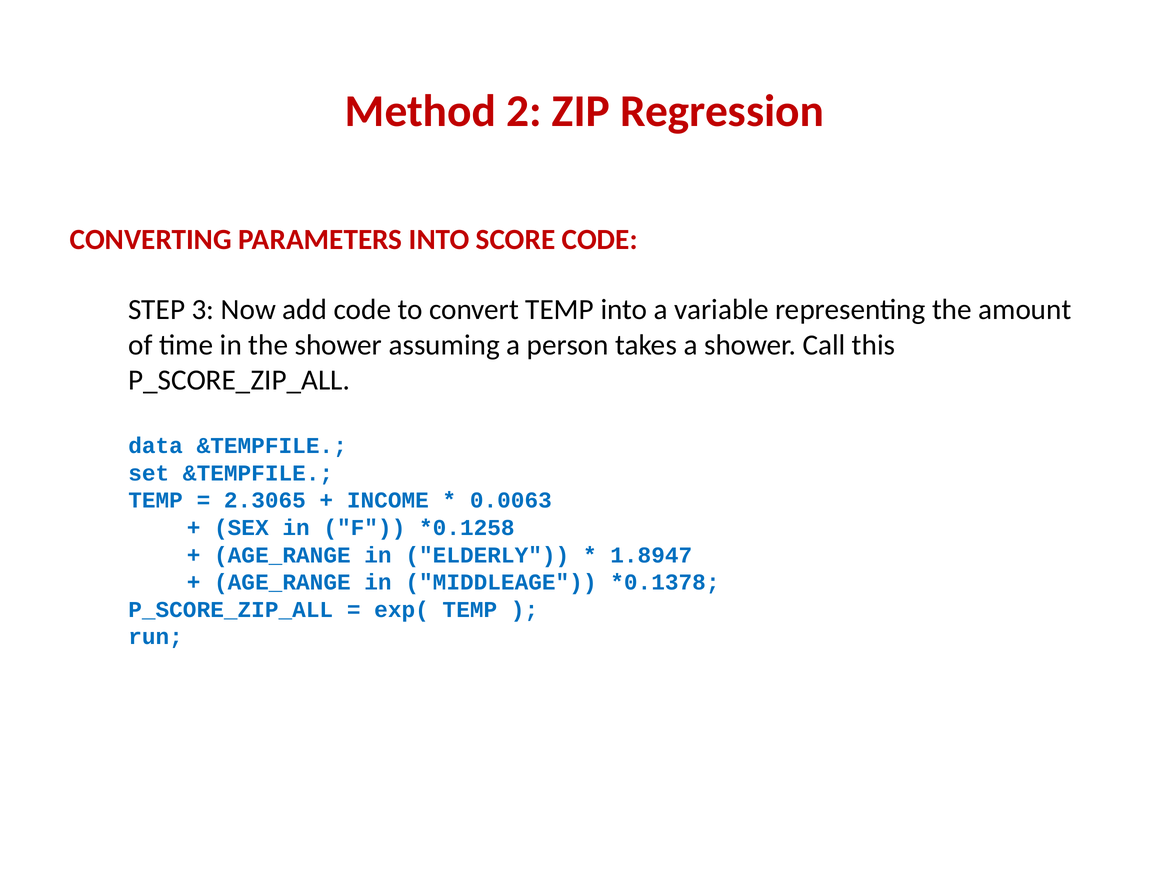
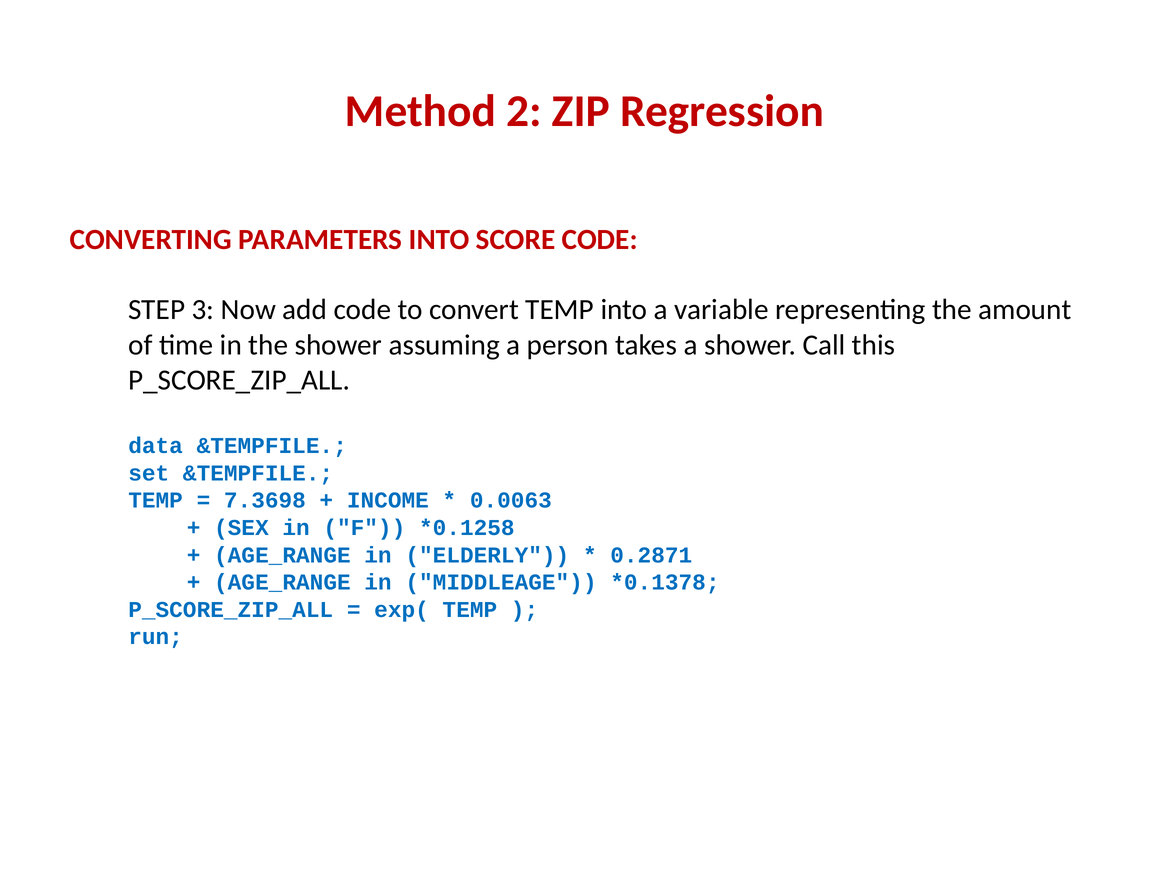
2.3065: 2.3065 -> 7.3698
1.8947: 1.8947 -> 0.2871
